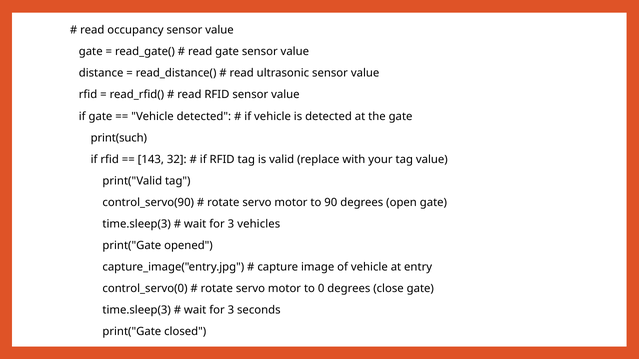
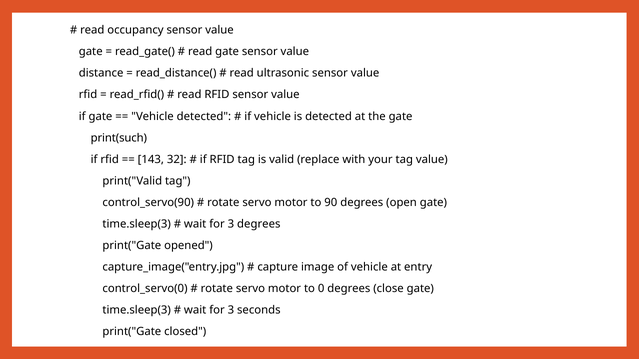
3 vehicles: vehicles -> degrees
